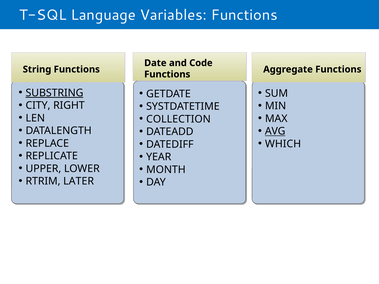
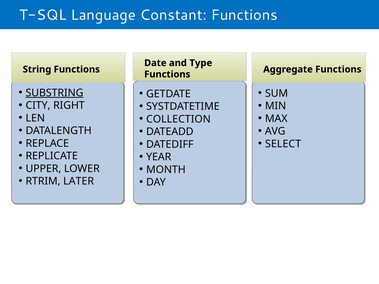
Variables: Variables -> Constant
Code: Code -> Type
AVG underline: present -> none
WHICH: WHICH -> SELECT
